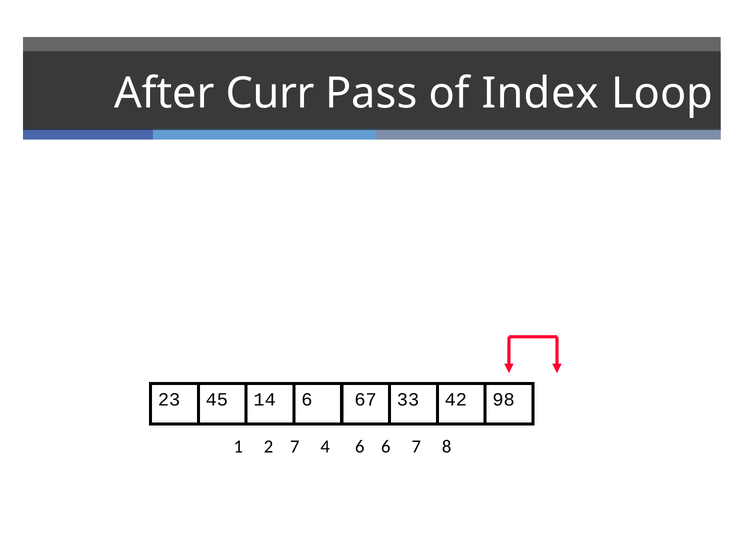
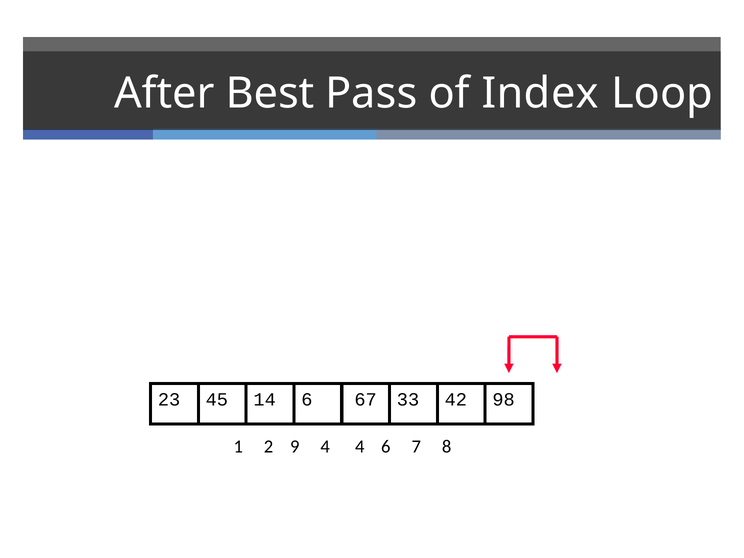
Curr: Curr -> Best
2 7: 7 -> 9
4 6: 6 -> 4
